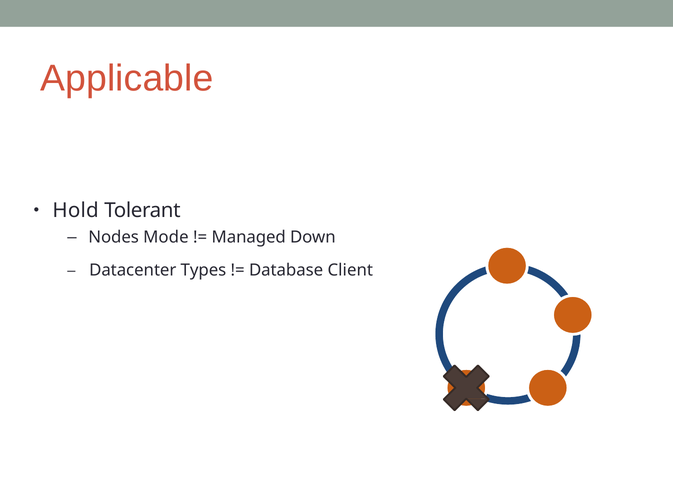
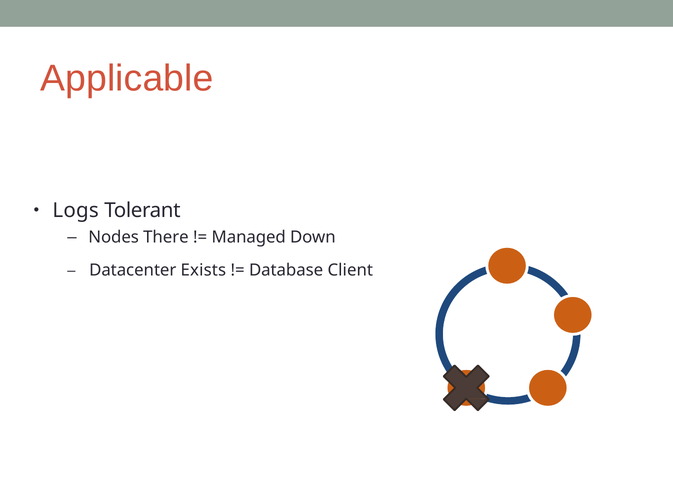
Hold: Hold -> Logs
Mode: Mode -> There
Types: Types -> Exists
